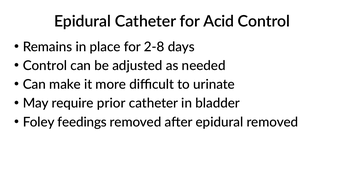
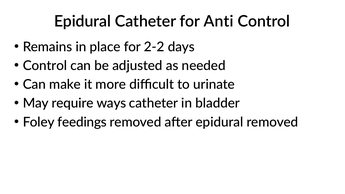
Acid: Acid -> Anti
2-8: 2-8 -> 2-2
prior: prior -> ways
